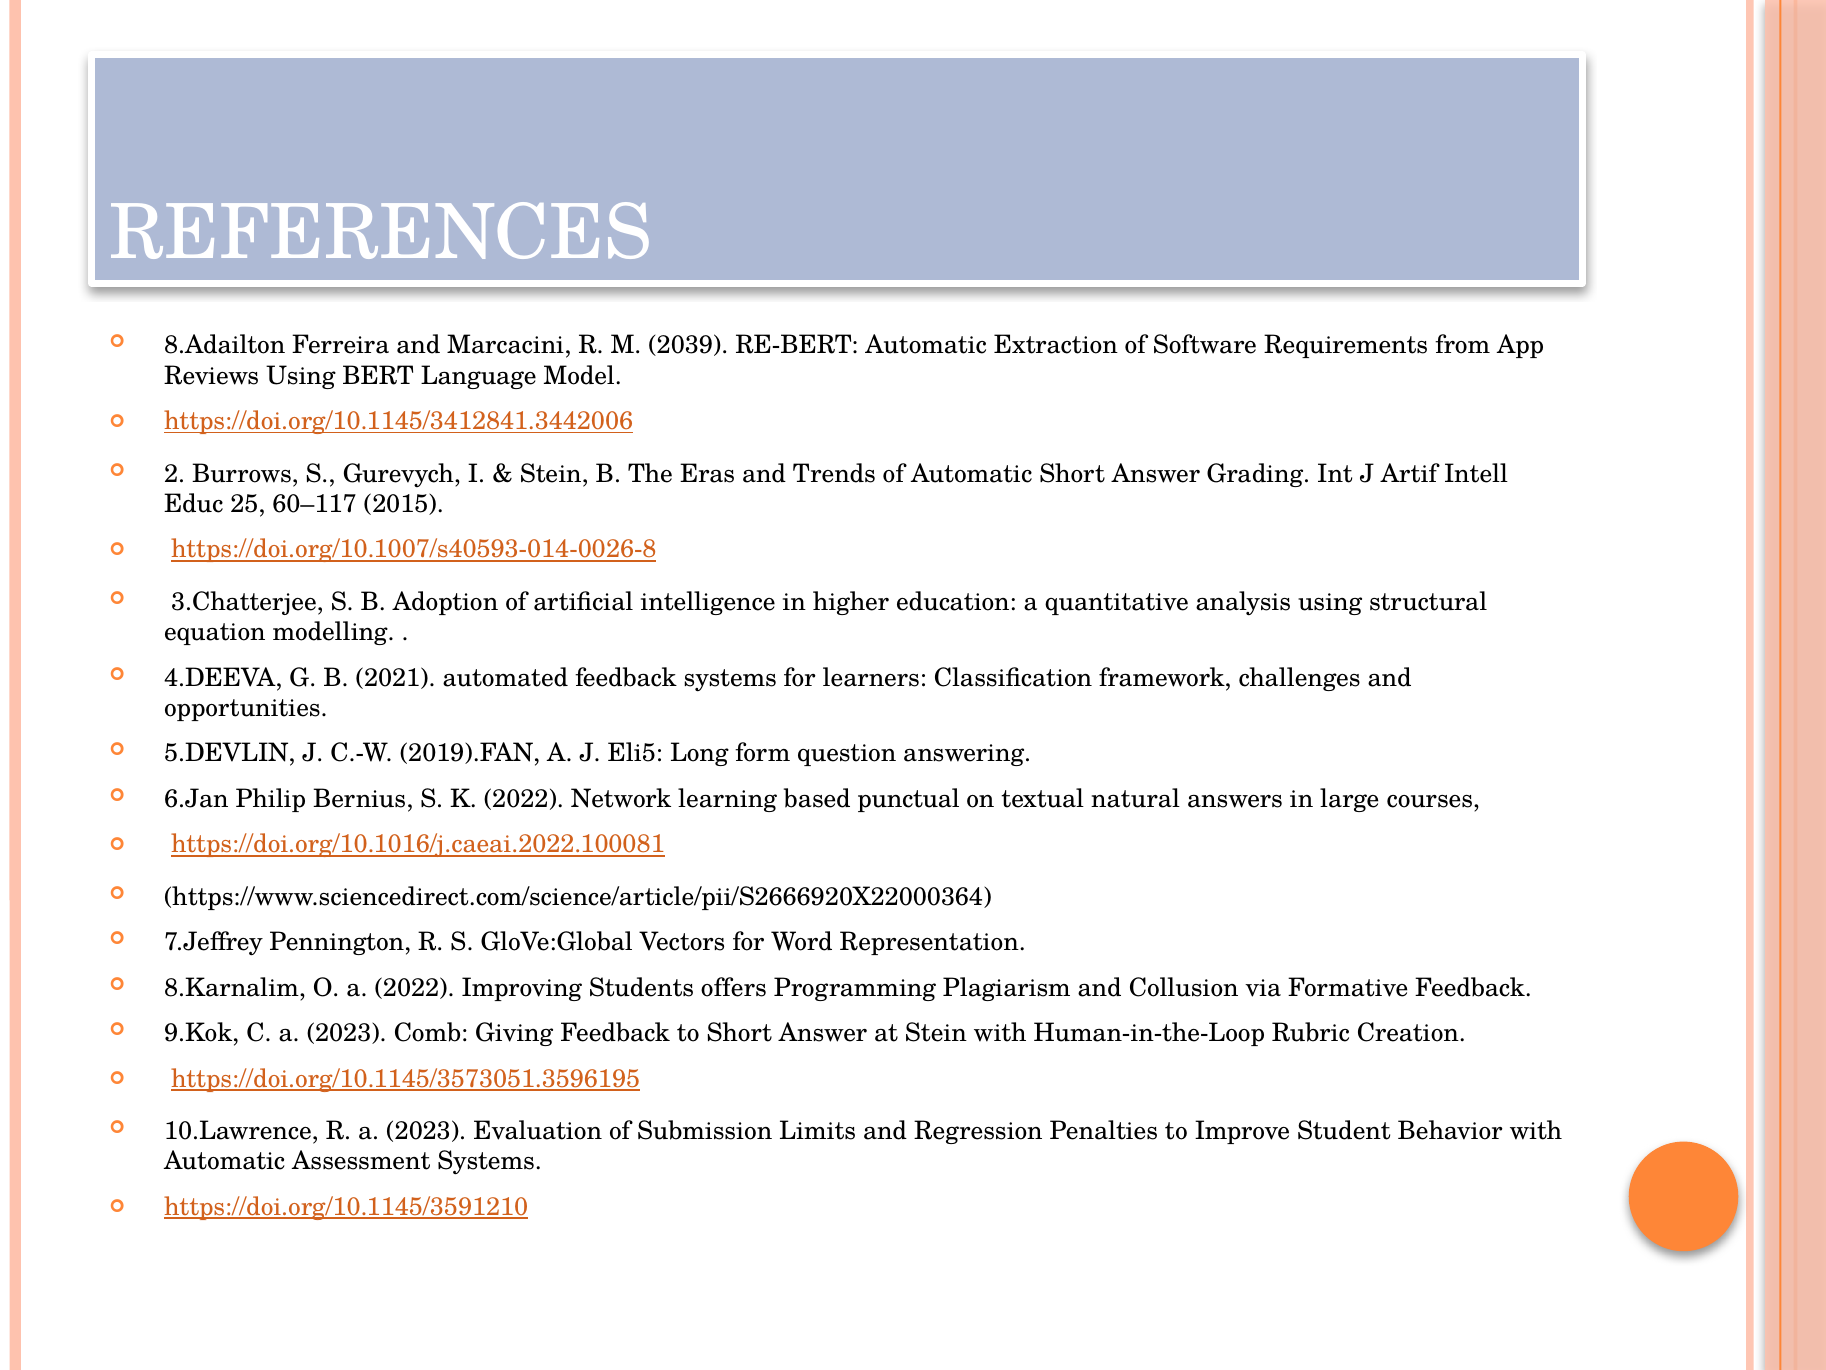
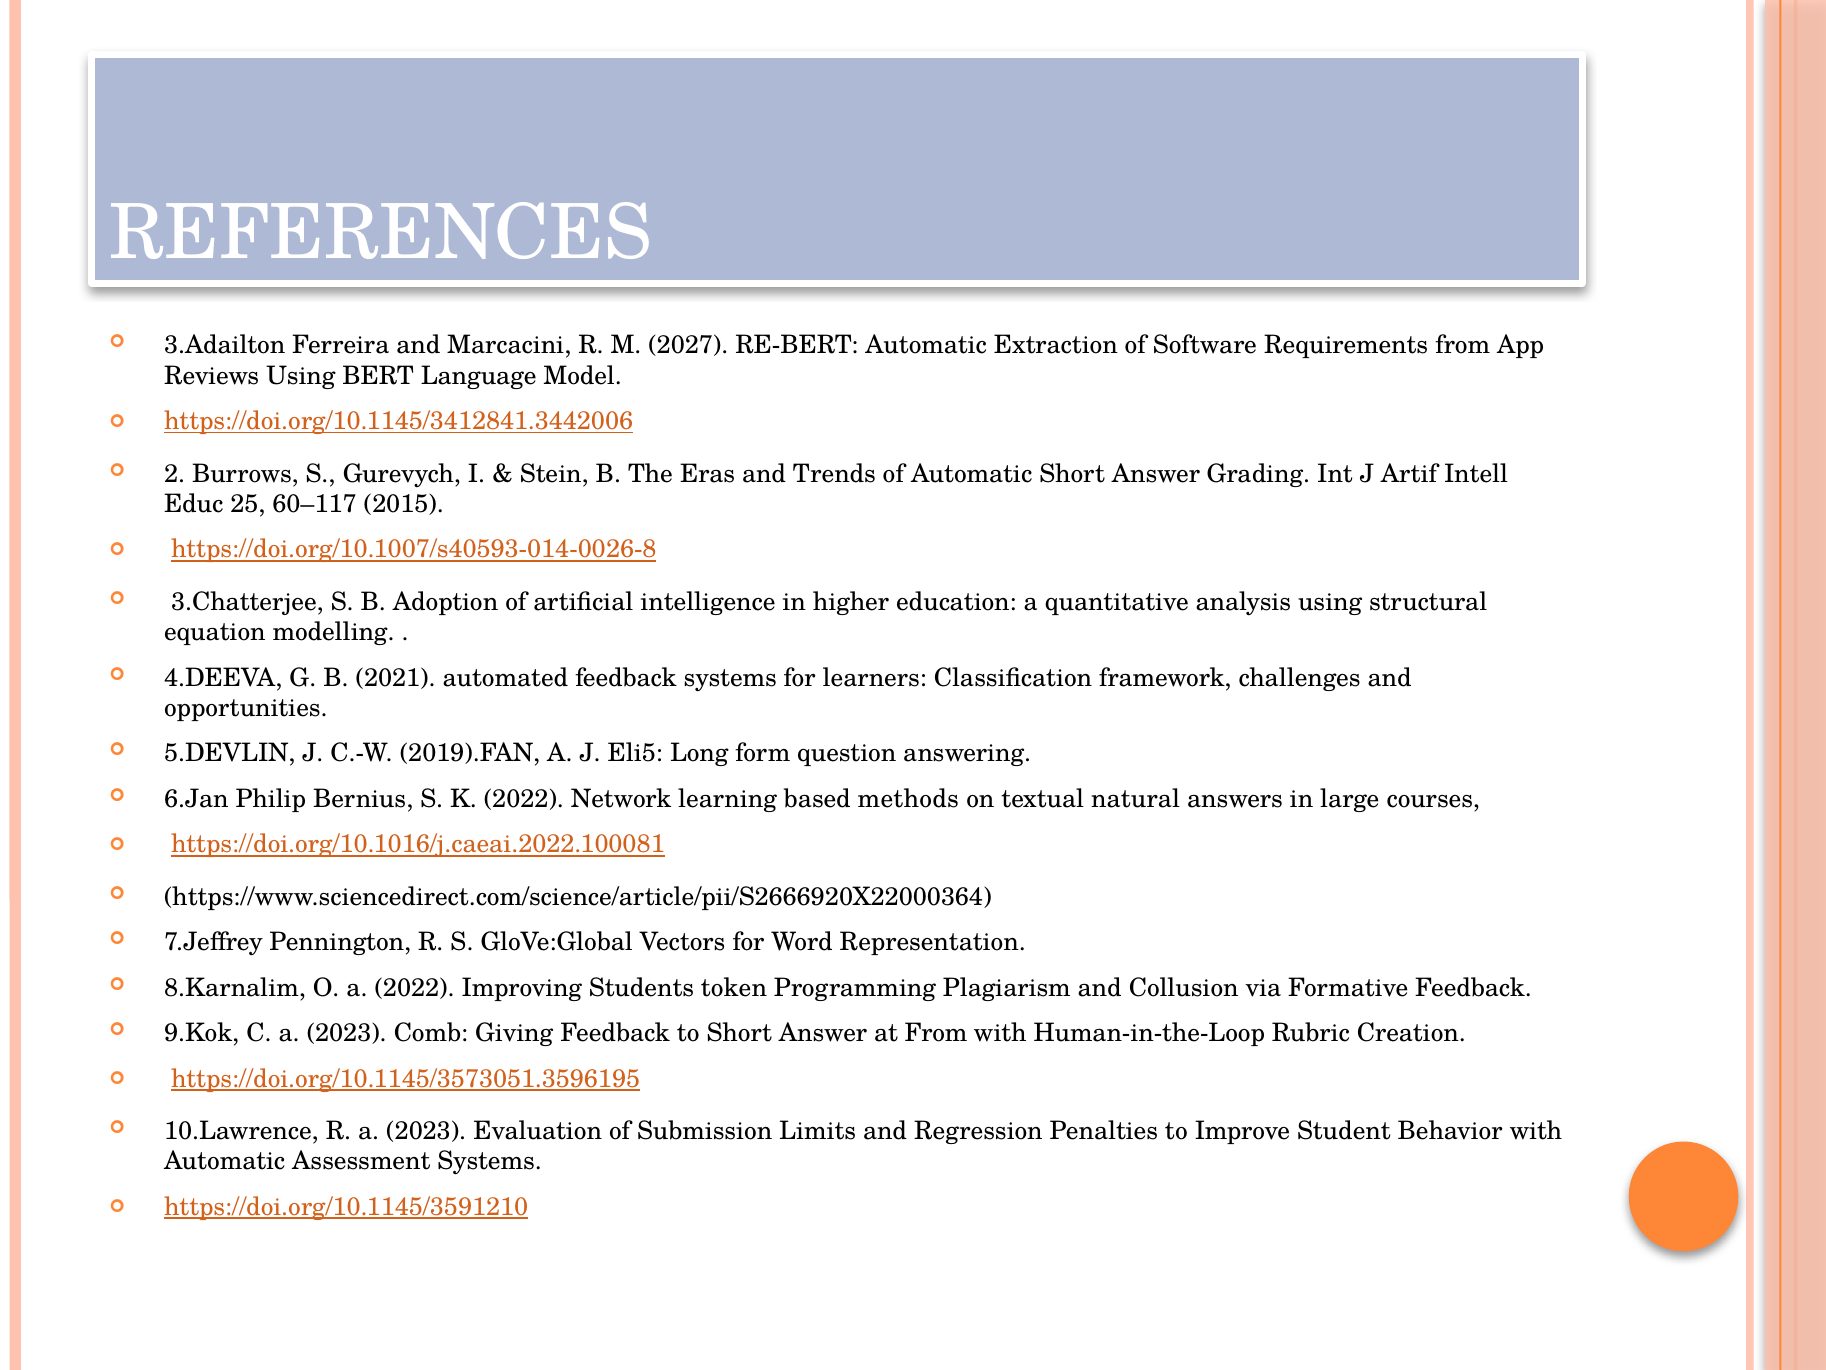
8.Adailton: 8.Adailton -> 3.Adailton
2039: 2039 -> 2027
punctual: punctual -> methods
offers: offers -> token
at Stein: Stein -> From
